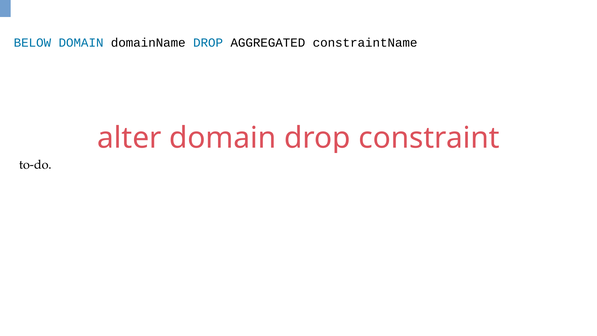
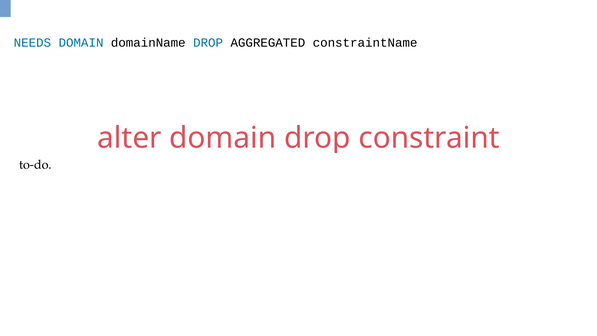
BELOW: BELOW -> NEEDS
